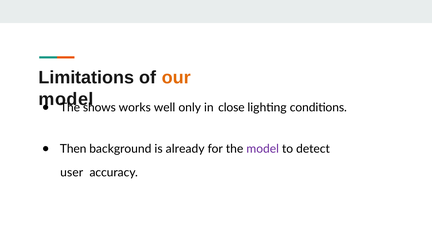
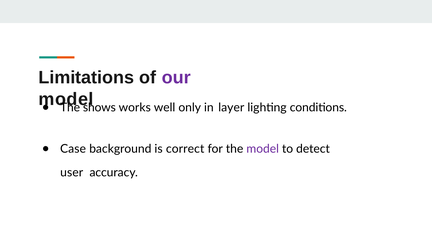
our colour: orange -> purple
close: close -> layer
Then: Then -> Case
already: already -> correct
